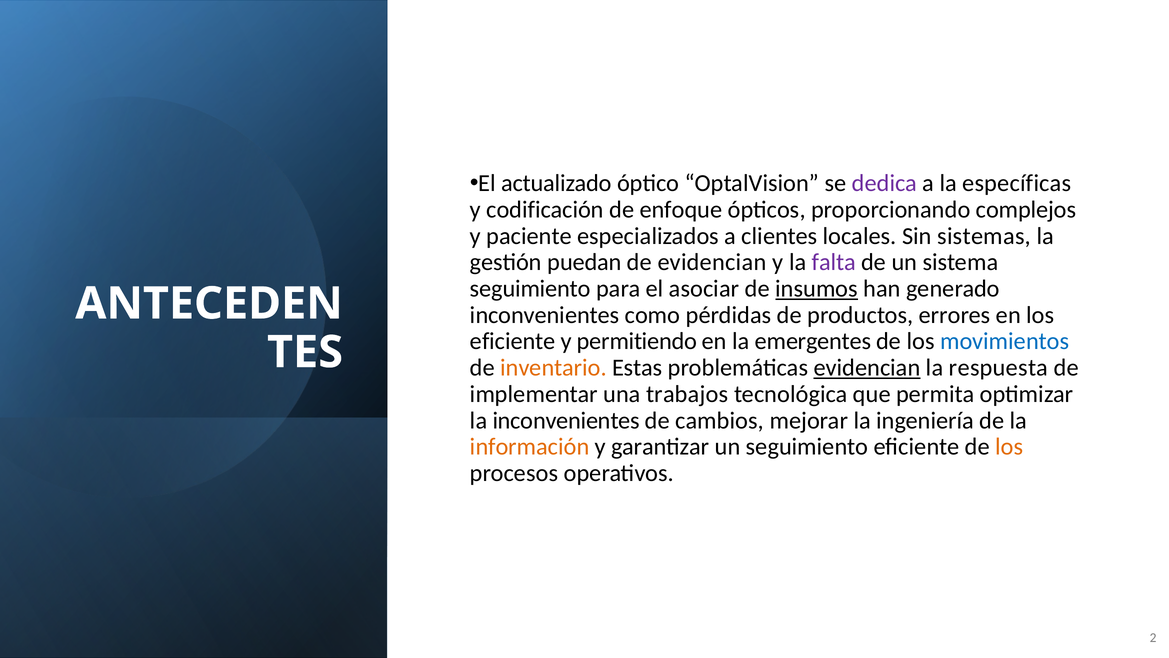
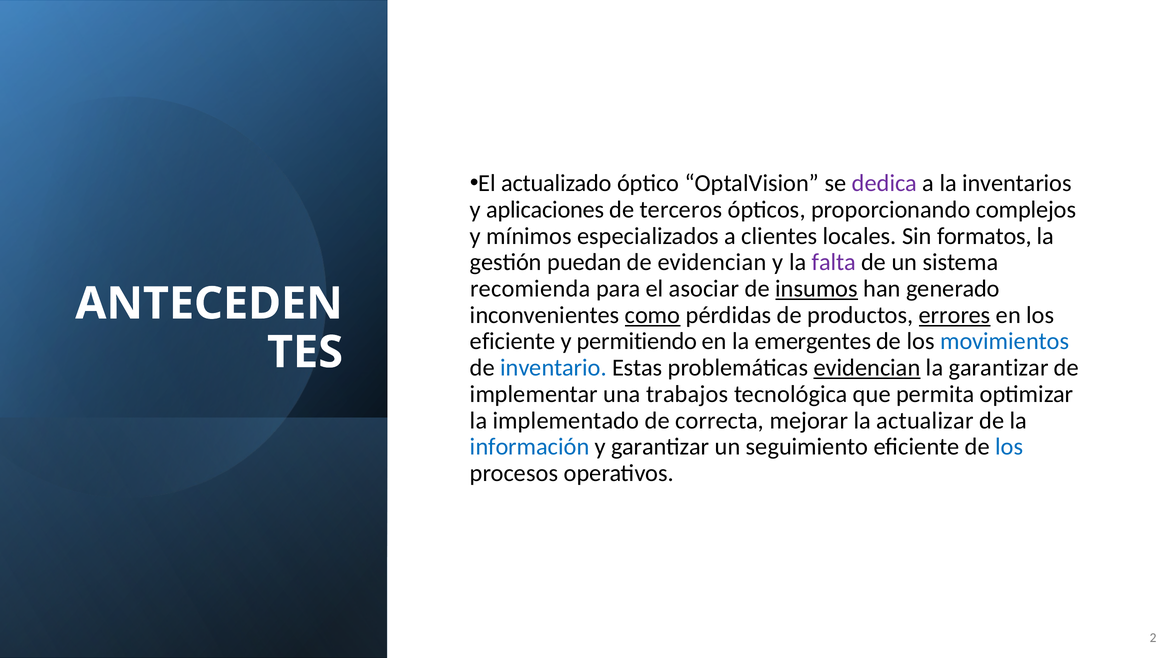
específicas: específicas -> inventarios
codificación: codificación -> aplicaciones
enfoque: enfoque -> terceros
paciente: paciente -> mínimos
sistemas: sistemas -> formatos
seguimiento at (530, 288): seguimiento -> recomienda
como underline: none -> present
errores underline: none -> present
inventario colour: orange -> blue
la respuesta: respuesta -> garantizar
la inconvenientes: inconvenientes -> implementado
cambios: cambios -> correcta
ingeniería: ingeniería -> actualizar
información colour: orange -> blue
los at (1009, 447) colour: orange -> blue
